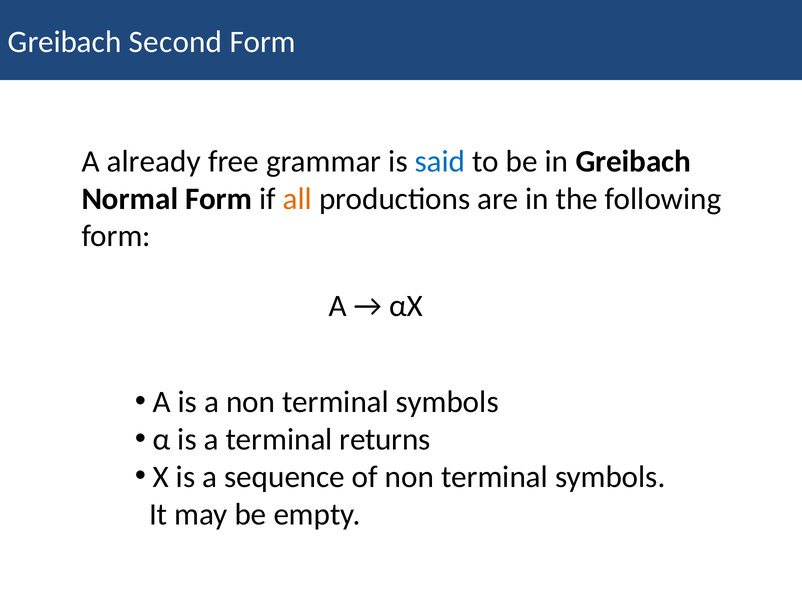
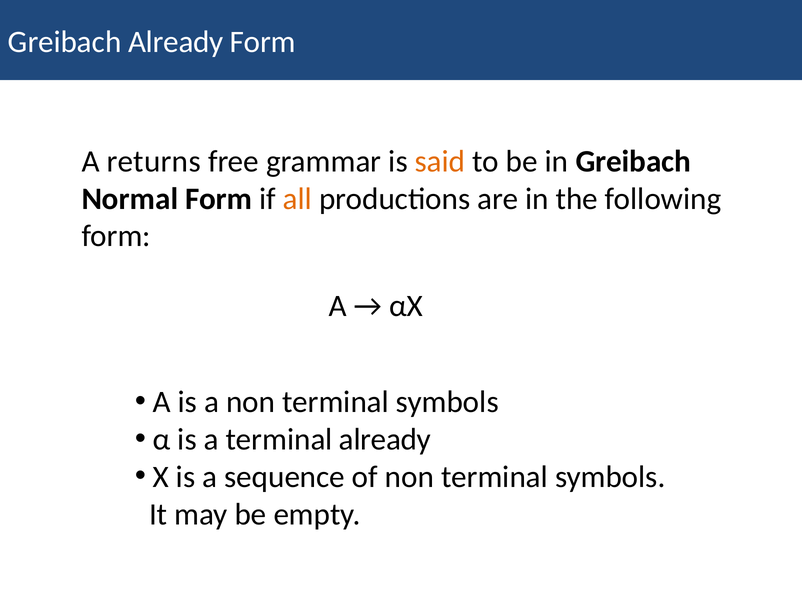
Greibach Second: Second -> Already
already: already -> returns
said colour: blue -> orange
terminal returns: returns -> already
